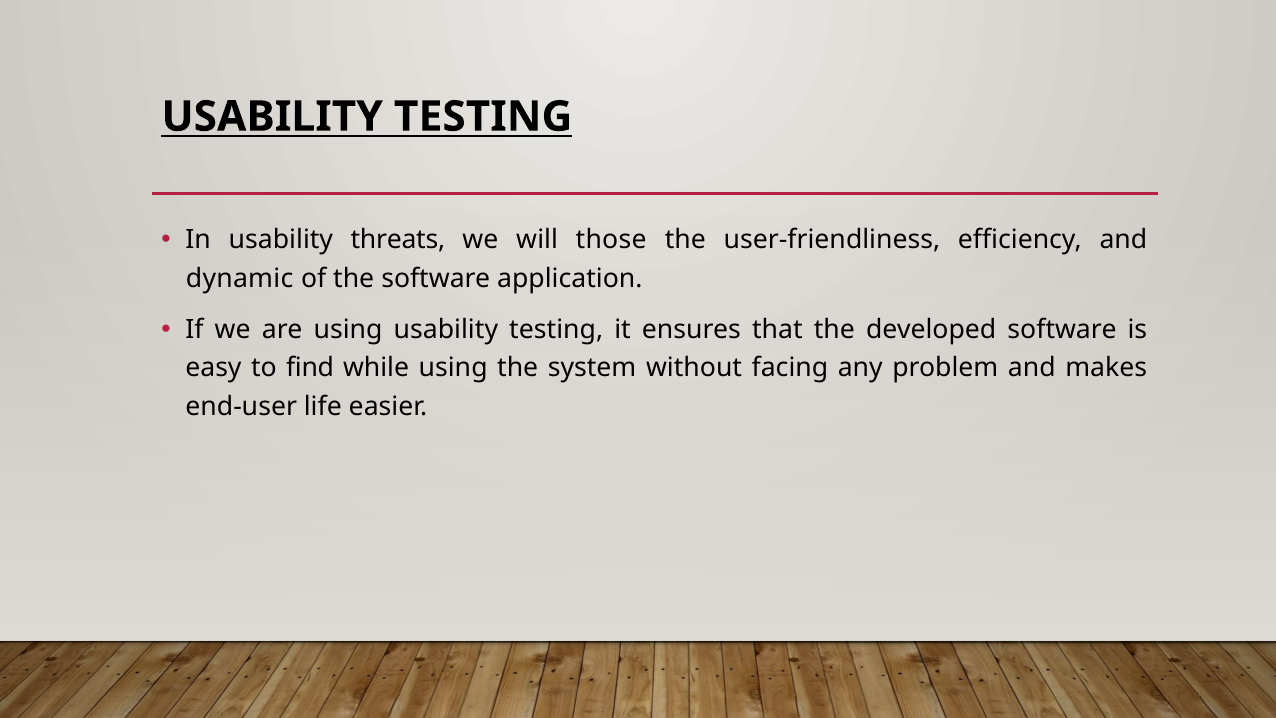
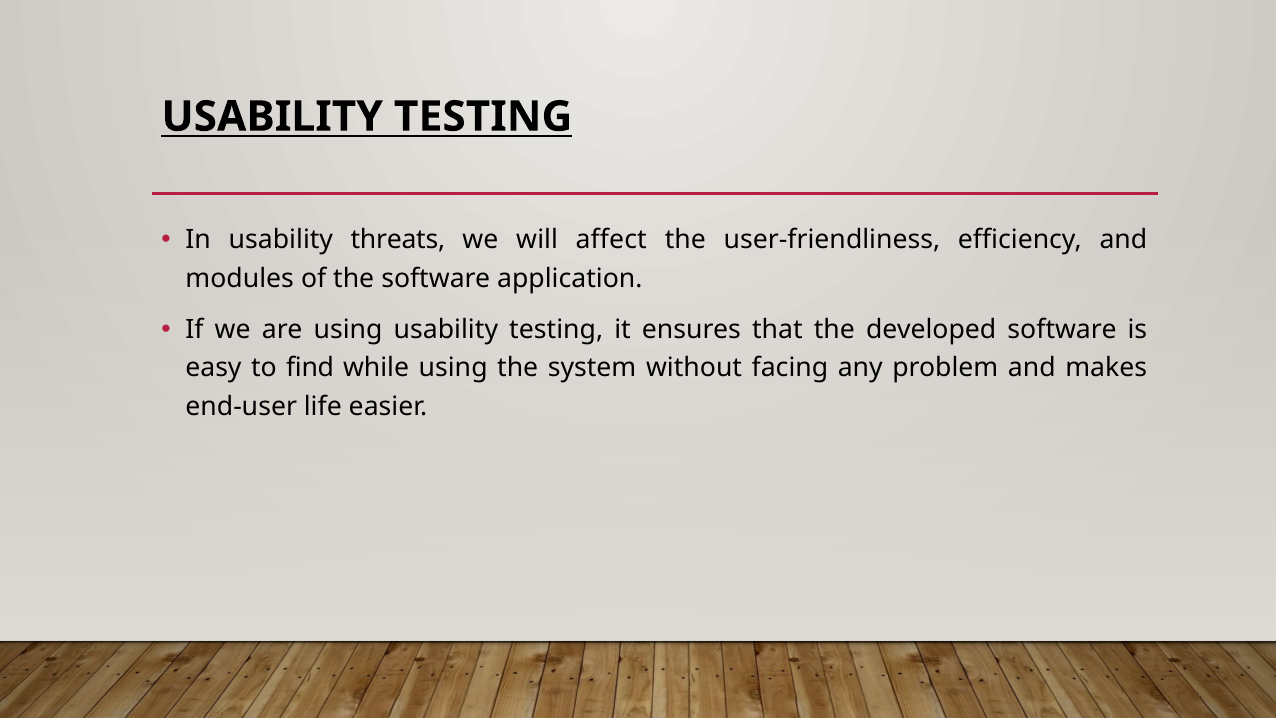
those: those -> affect
dynamic: dynamic -> modules
